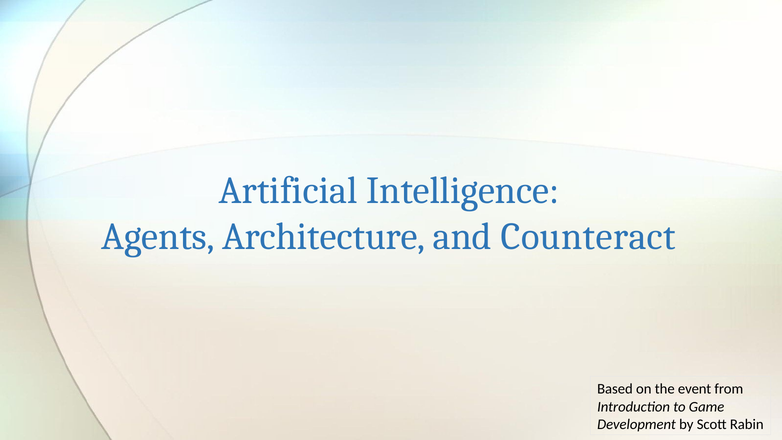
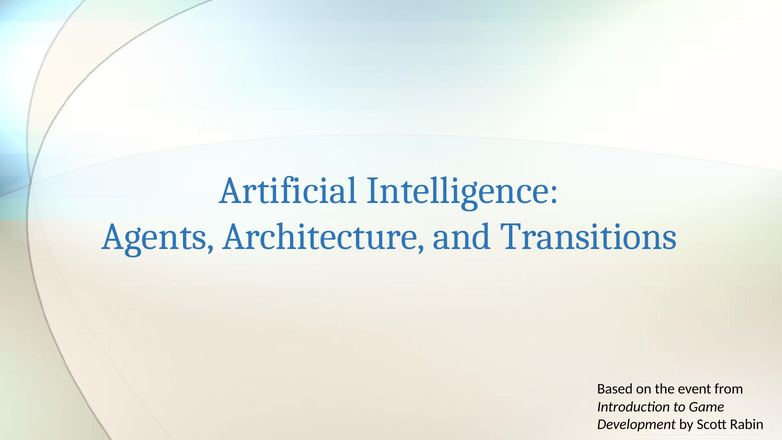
Counteract: Counteract -> Transitions
